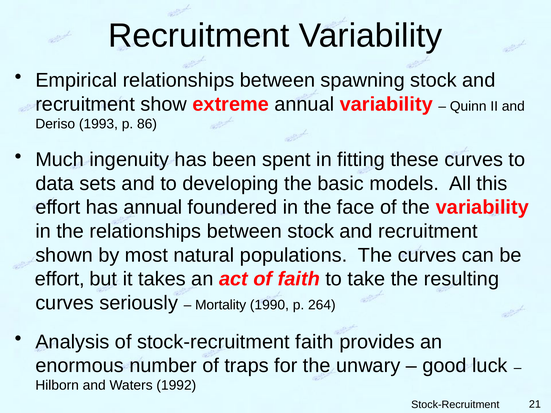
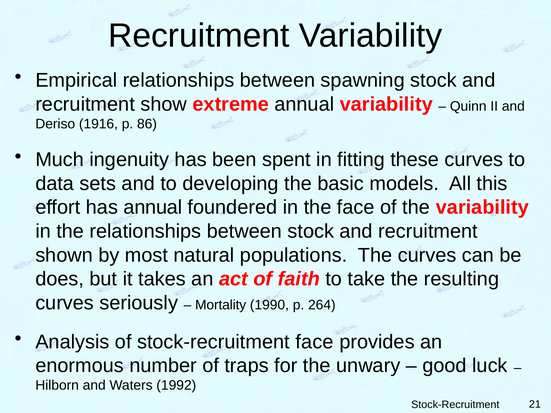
1993: 1993 -> 1916
effort at (60, 279): effort -> does
stock-recruitment faith: faith -> face
